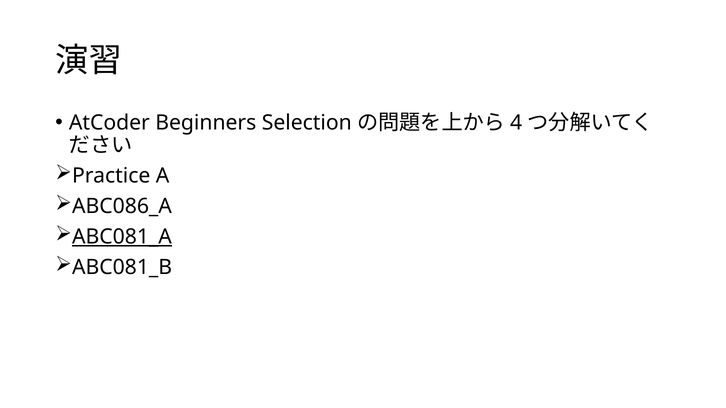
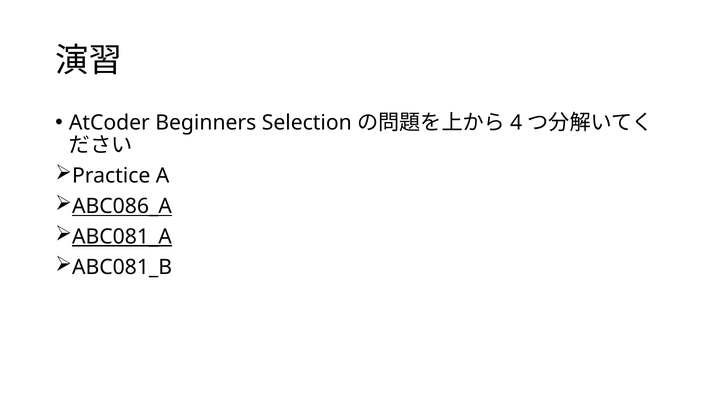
ABC086_A underline: none -> present
